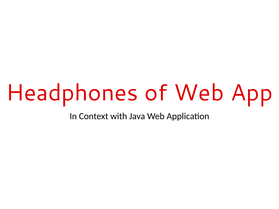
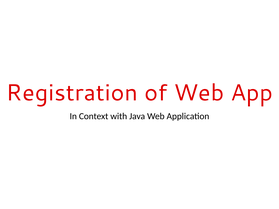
Headphones: Headphones -> Registration
